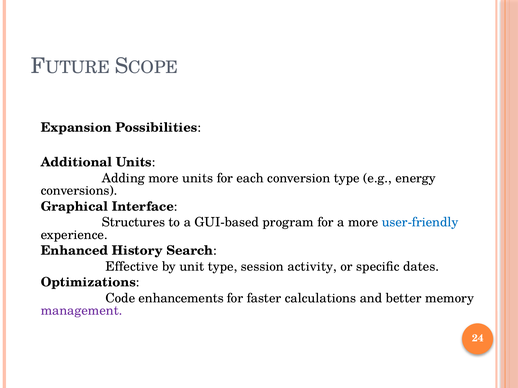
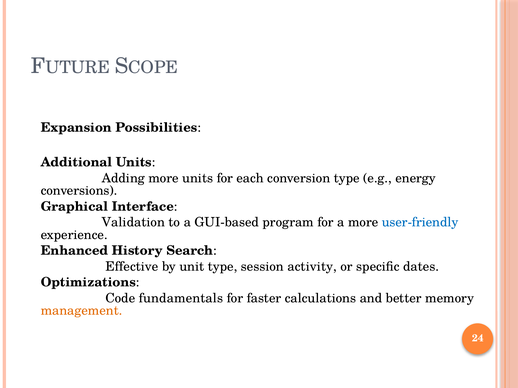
Structures: Structures -> Validation
enhancements: enhancements -> fundamentals
management colour: purple -> orange
